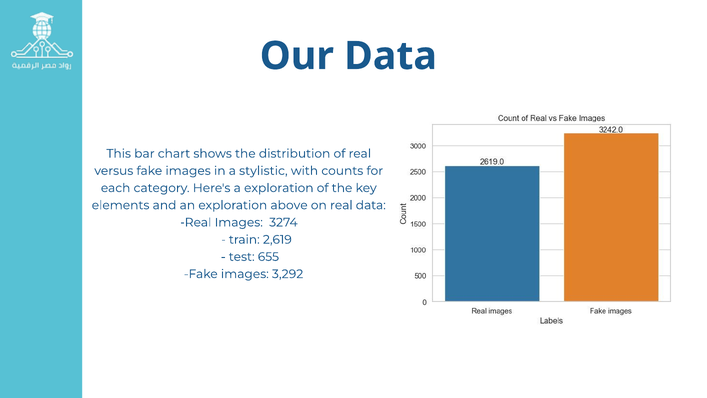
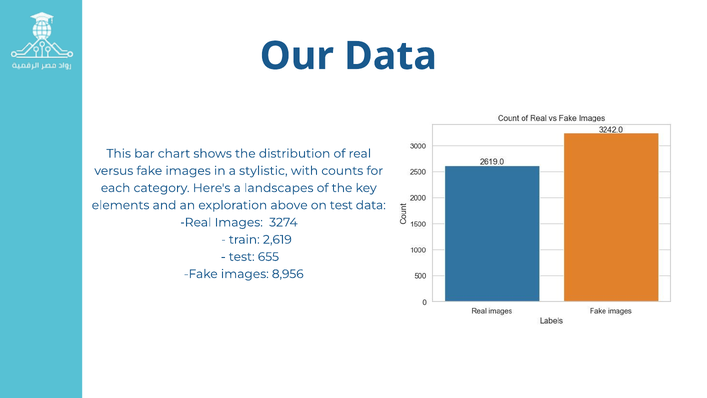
a exploration: exploration -> landscapes
on real: real -> test
3,292: 3,292 -> 8,956
